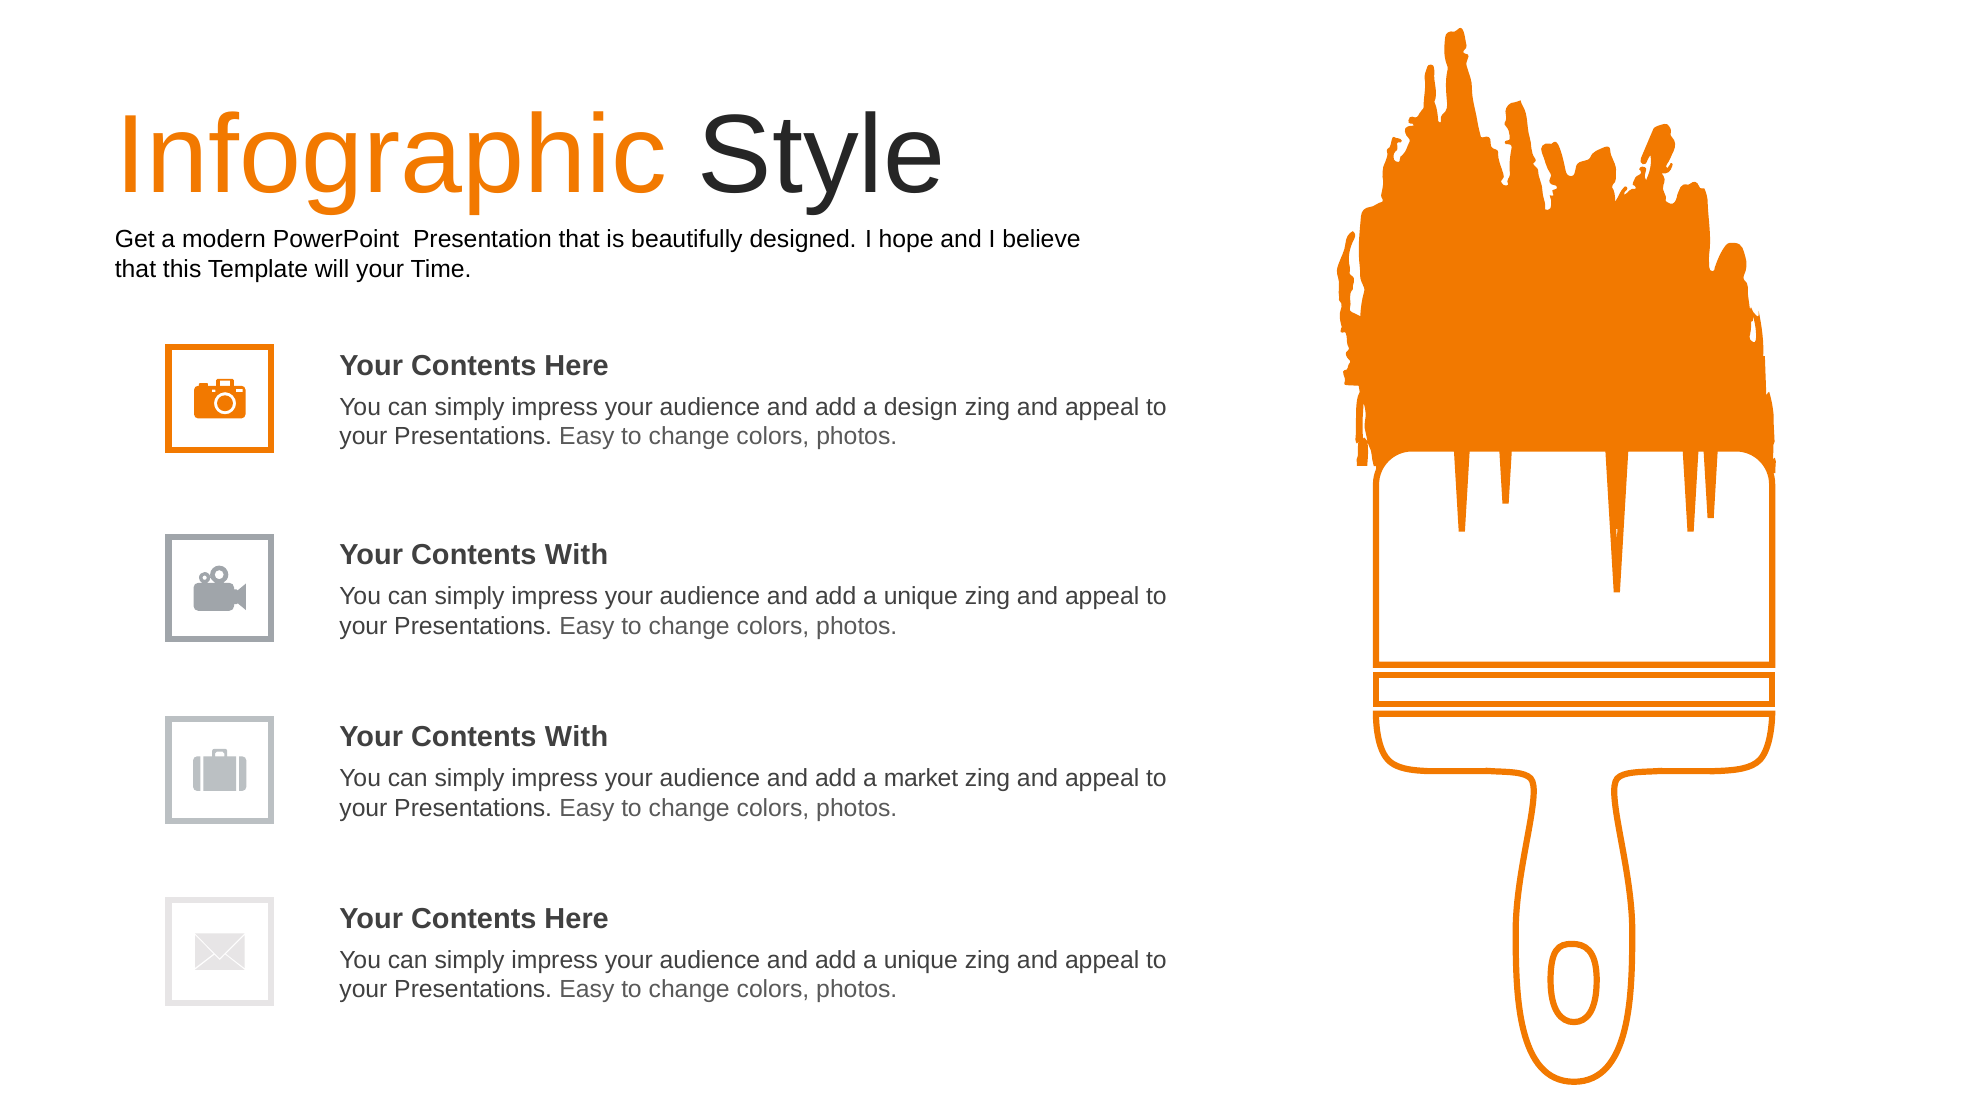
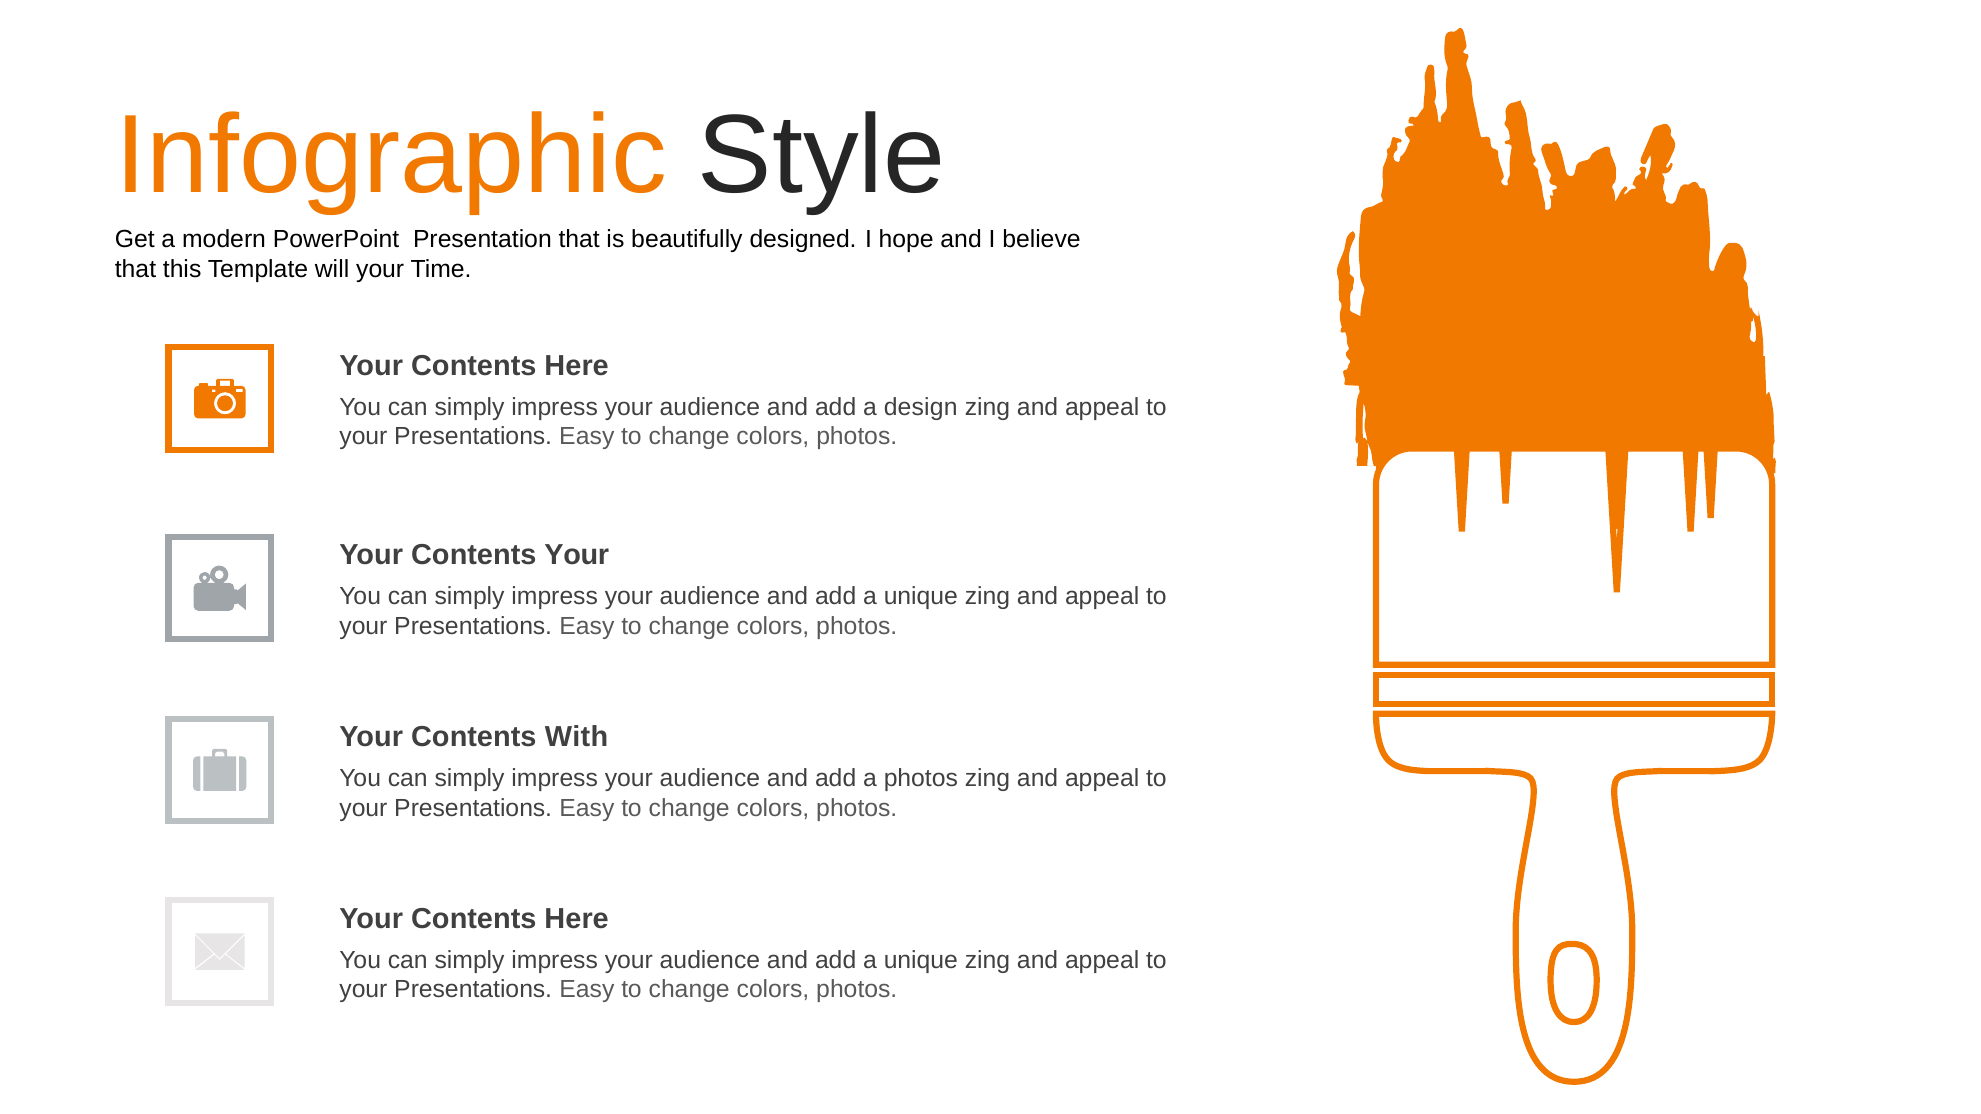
With at (576, 555): With -> Your
a market: market -> photos
